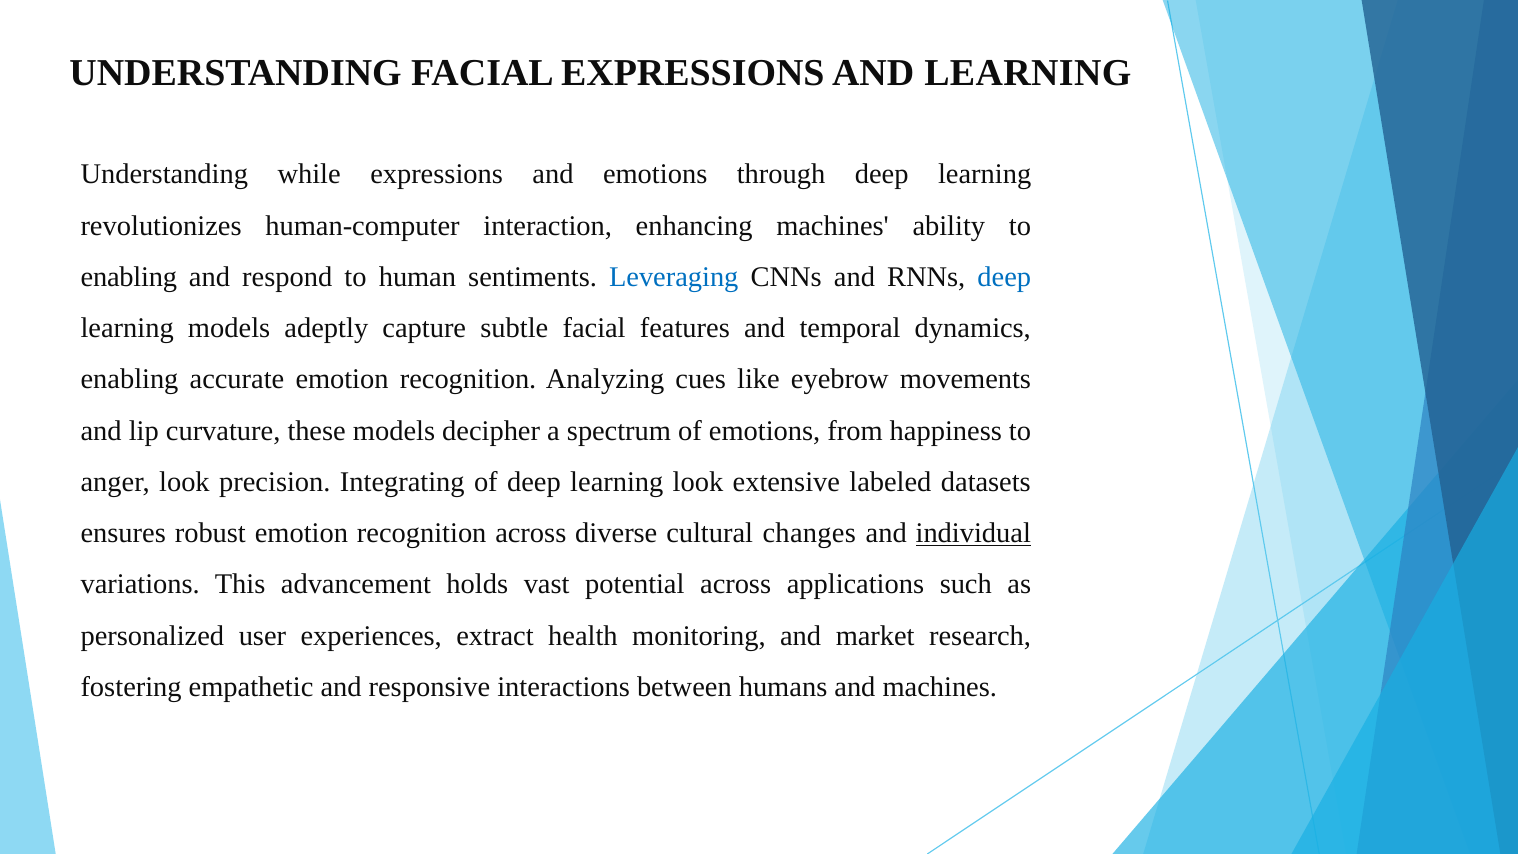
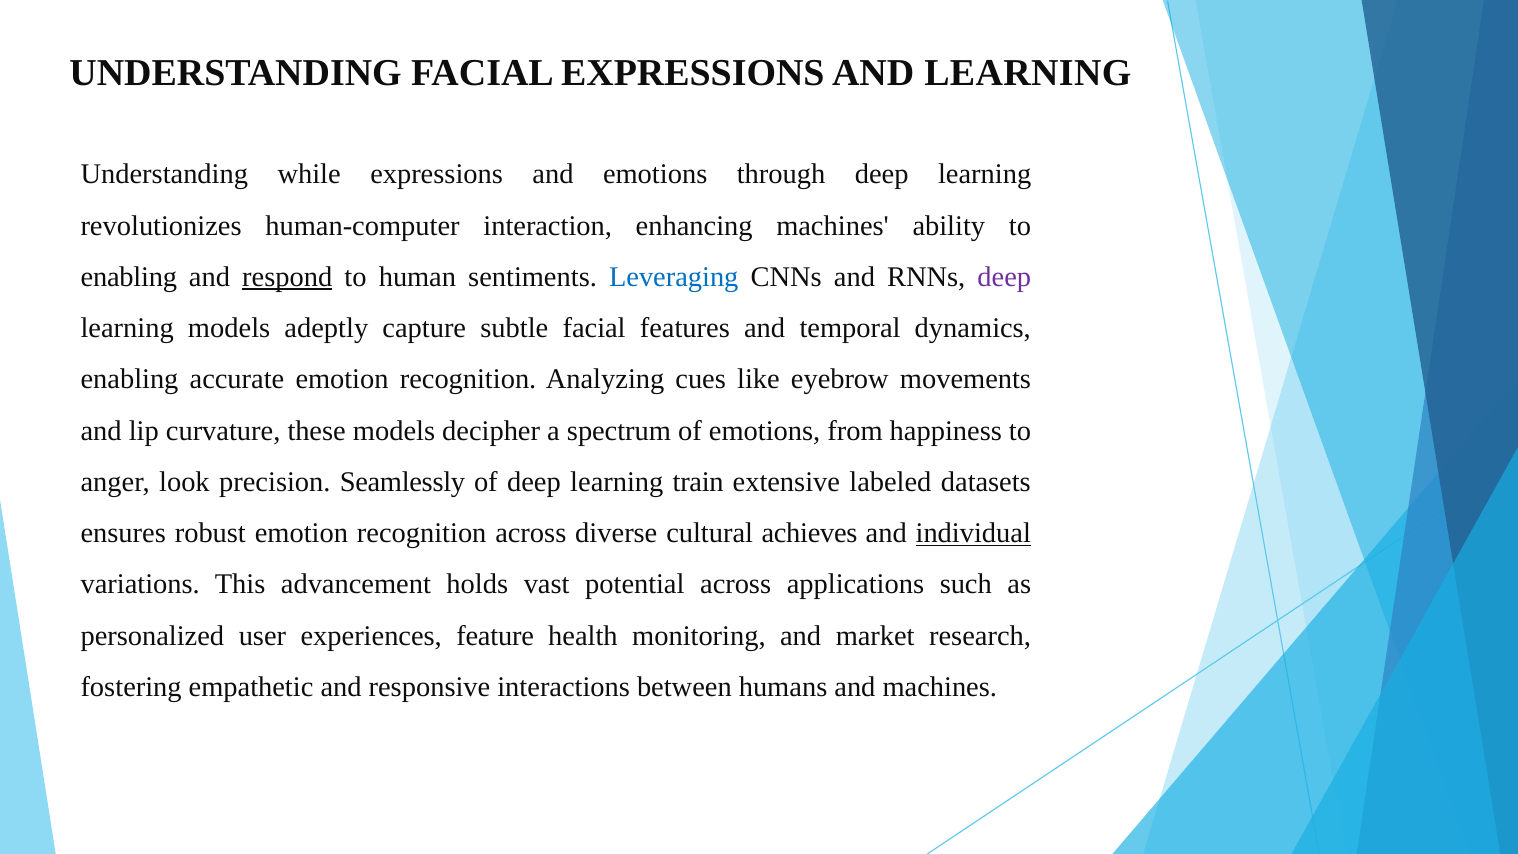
respond underline: none -> present
deep at (1004, 277) colour: blue -> purple
Integrating: Integrating -> Seamlessly
learning look: look -> train
changes: changes -> achieves
extract: extract -> feature
